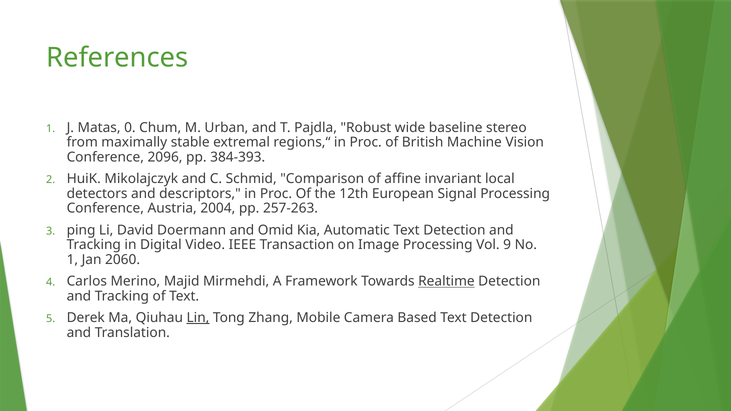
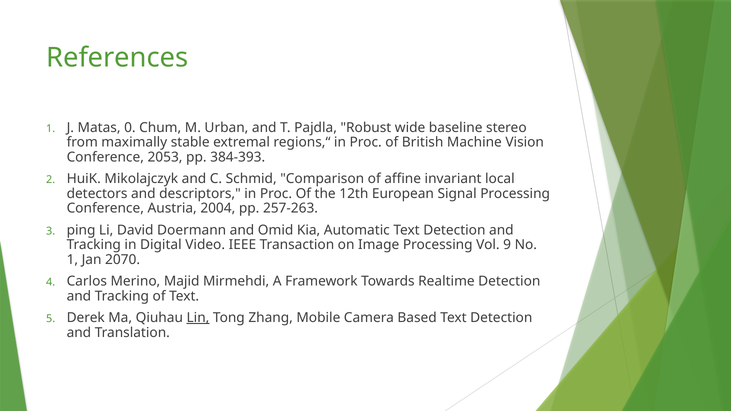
2096: 2096 -> 2053
2060: 2060 -> 2070
Realtime underline: present -> none
